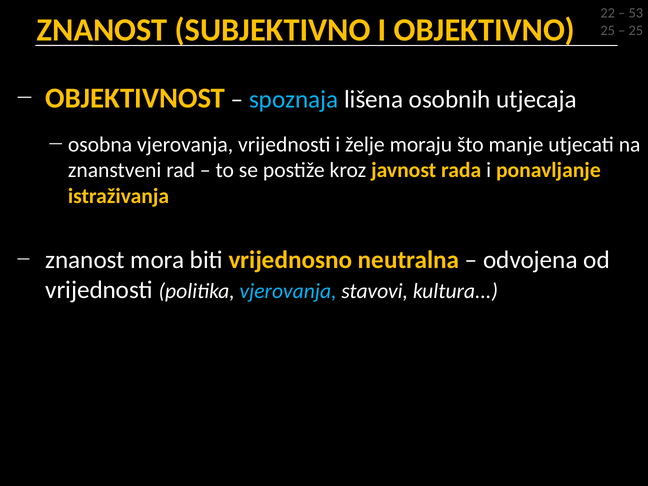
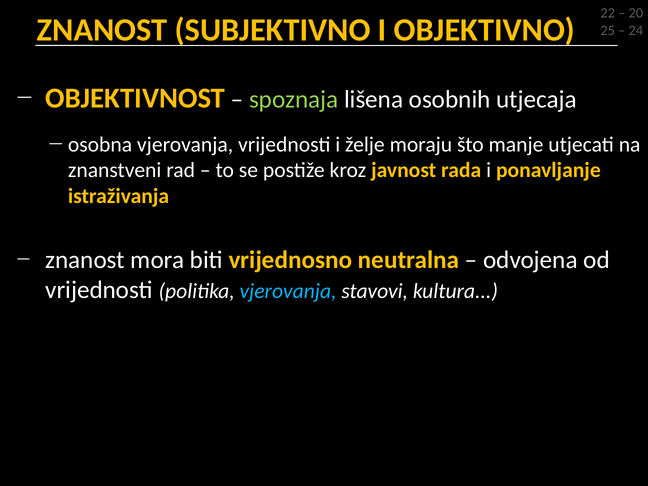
53: 53 -> 20
25 at (636, 31): 25 -> 24
spoznaja colour: light blue -> light green
